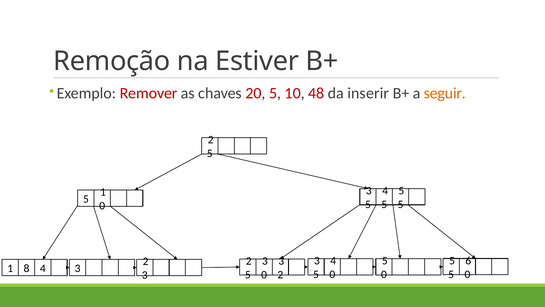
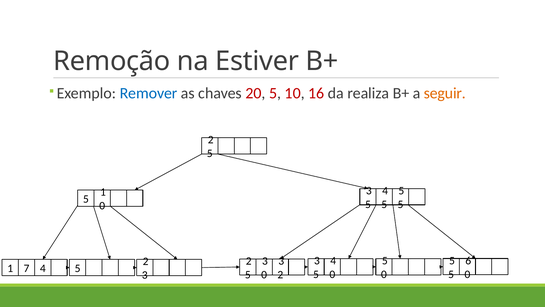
Remover colour: red -> blue
48: 48 -> 16
inserir: inserir -> realiza
8: 8 -> 7
3 at (78, 268): 3 -> 5
